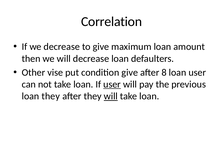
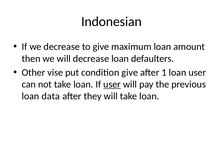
Correlation: Correlation -> Indonesian
8: 8 -> 1
loan they: they -> data
will at (111, 96) underline: present -> none
